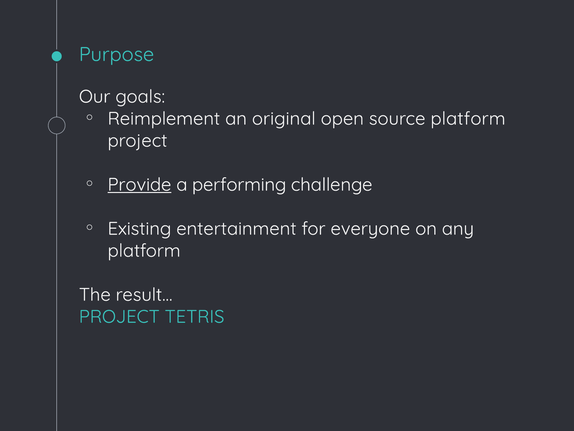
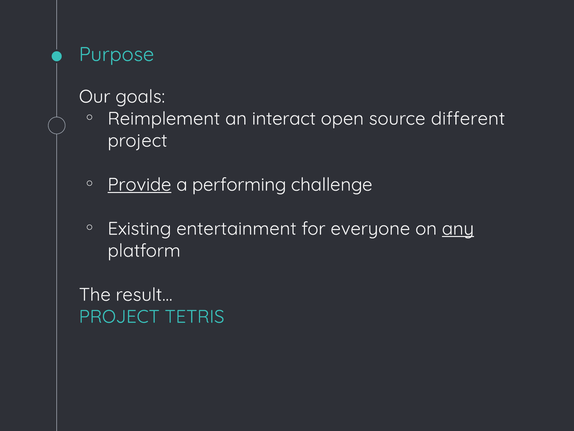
original: original -> interact
source platform: platform -> different
any underline: none -> present
